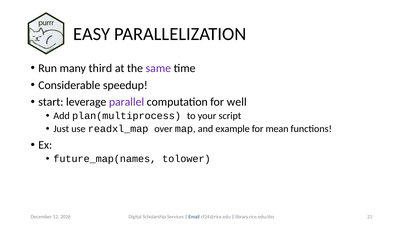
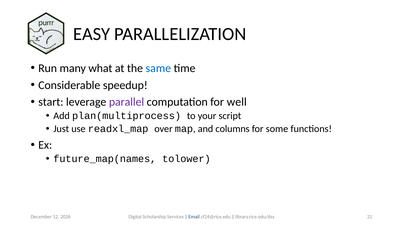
third: third -> what
same colour: purple -> blue
example: example -> columns
mean: mean -> some
